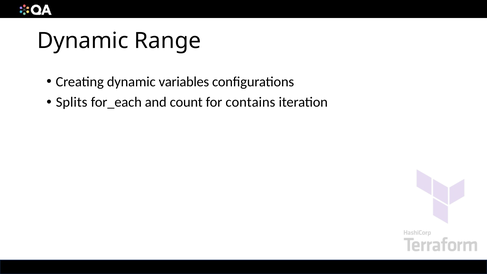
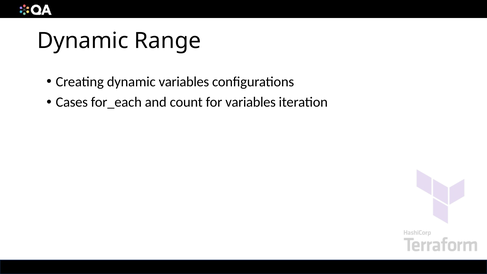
Splits: Splits -> Cases
for contains: contains -> variables
